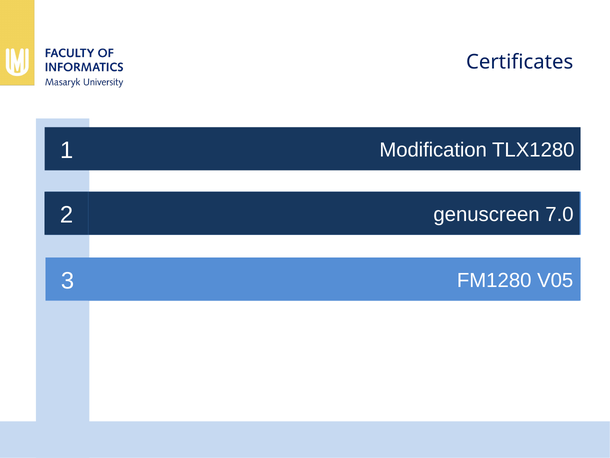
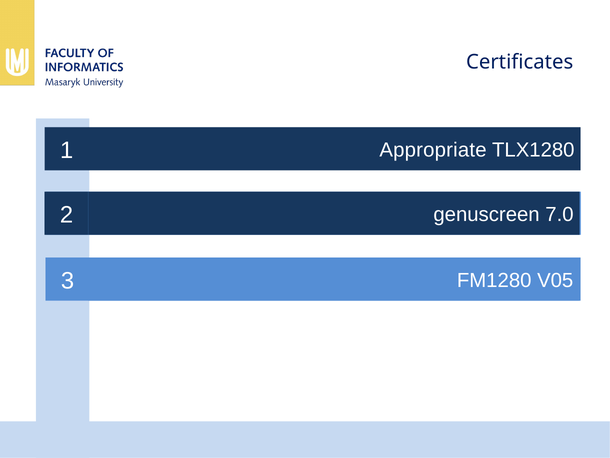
Modification: Modification -> Appropriate
